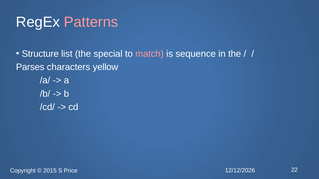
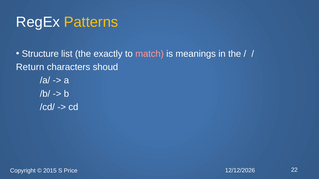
Patterns colour: pink -> yellow
special: special -> exactly
sequence: sequence -> meanings
Parses: Parses -> Return
yellow: yellow -> shoud
